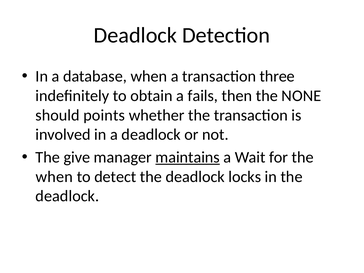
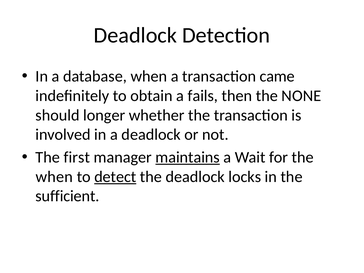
three: three -> came
points: points -> longer
give: give -> first
detect underline: none -> present
deadlock at (67, 196): deadlock -> sufficient
